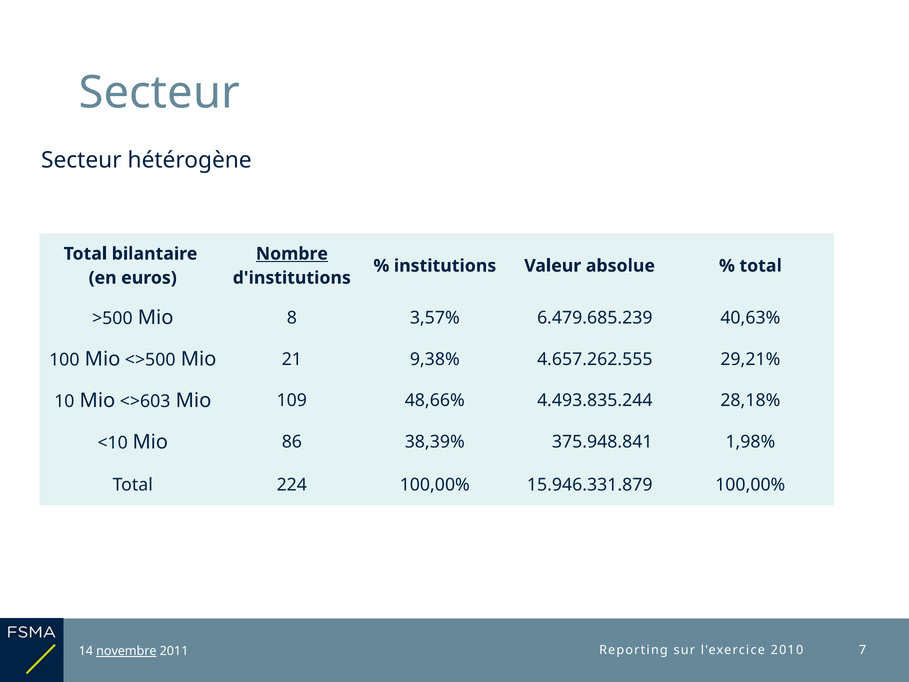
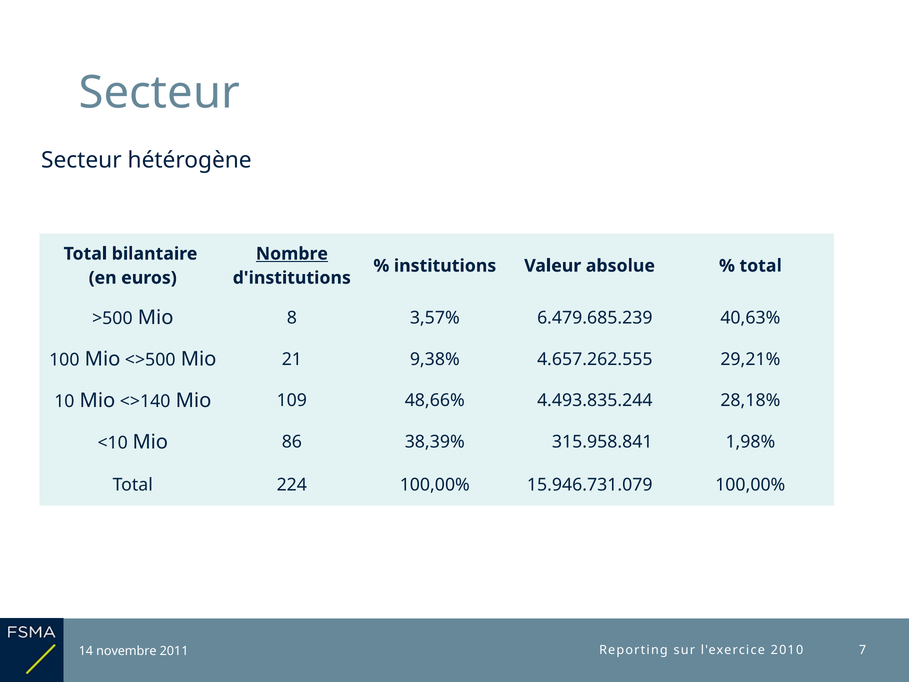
<>603: <>603 -> <>140
375.948.841: 375.948.841 -> 315.958.841
15.946.331.879: 15.946.331.879 -> 15.946.731.079
novembre underline: present -> none
